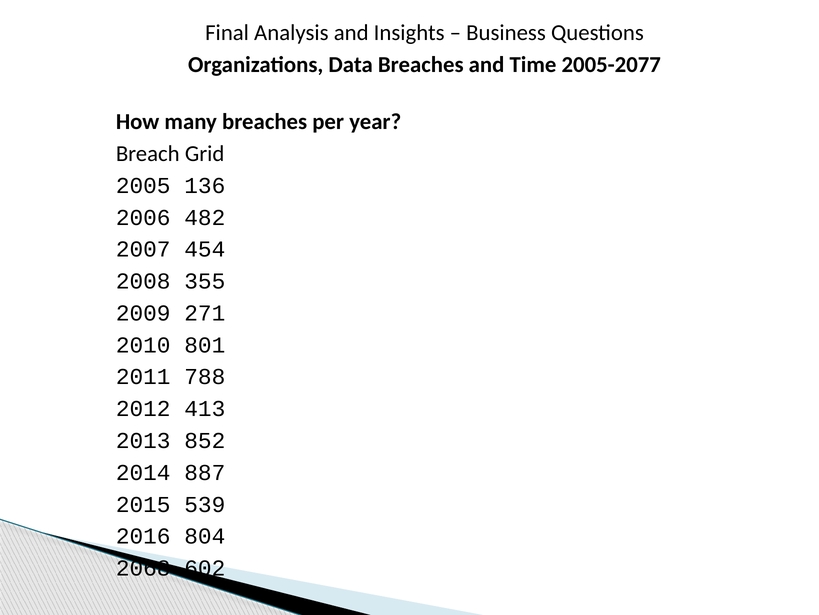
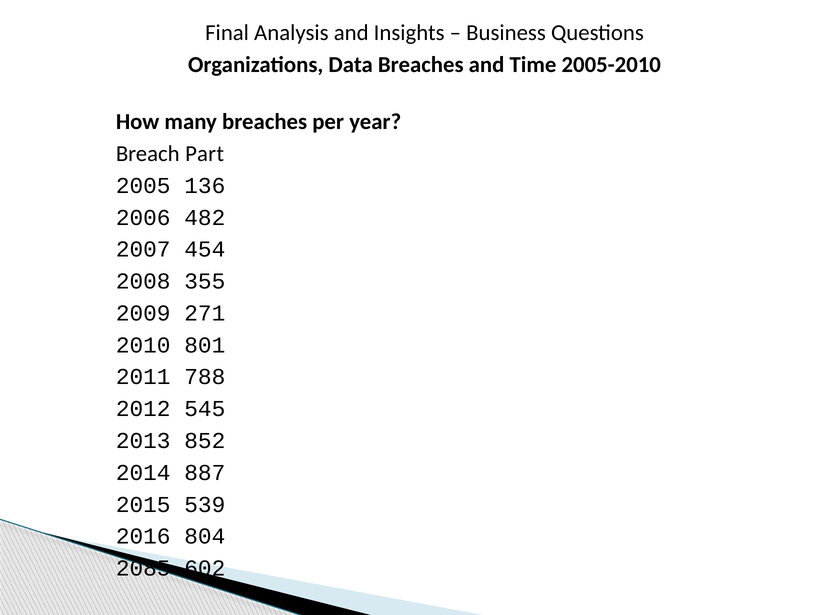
2005-2077: 2005-2077 -> 2005-2010
Grid: Grid -> Part
413: 413 -> 545
2068: 2068 -> 2085
